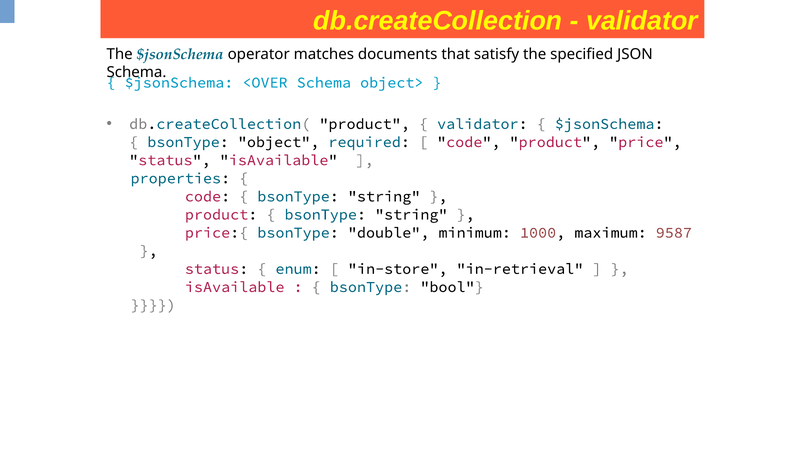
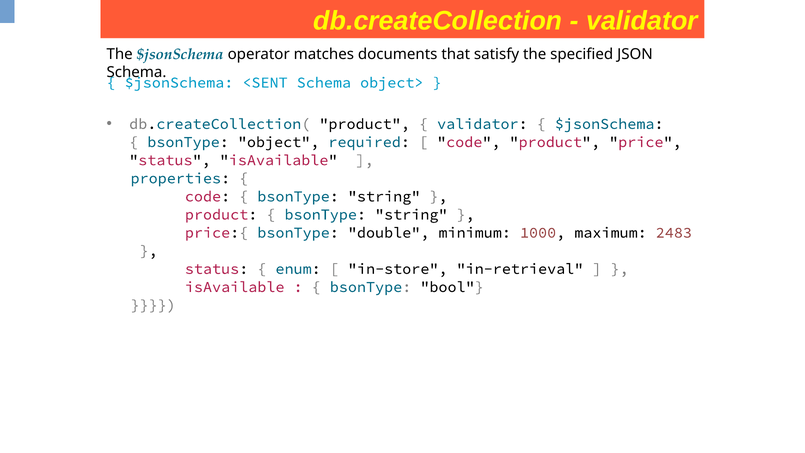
<OVER: <OVER -> <SENT
9587: 9587 -> 2483
